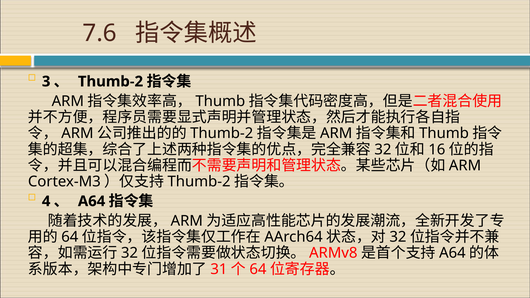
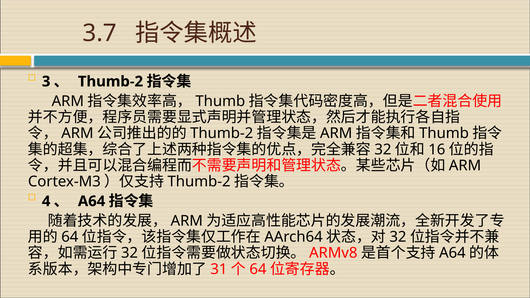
7.6: 7.6 -> 3.7
